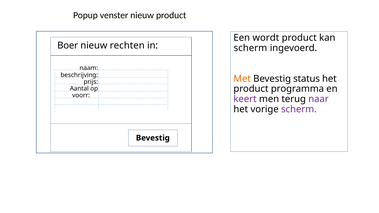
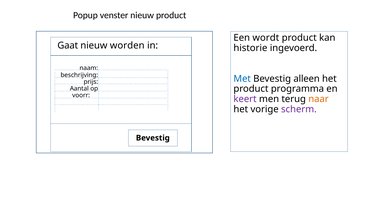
Boer: Boer -> Gaat
rechten: rechten -> worden
scherm at (250, 48): scherm -> historie
Met colour: orange -> blue
status: status -> alleen
naar colour: purple -> orange
